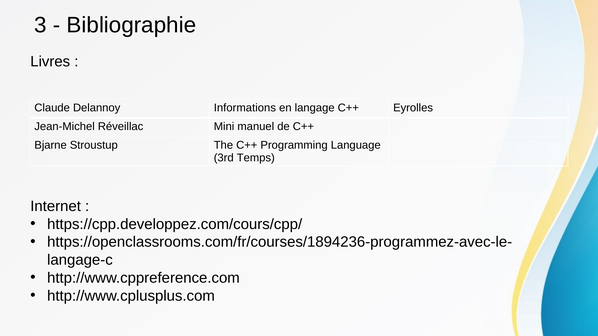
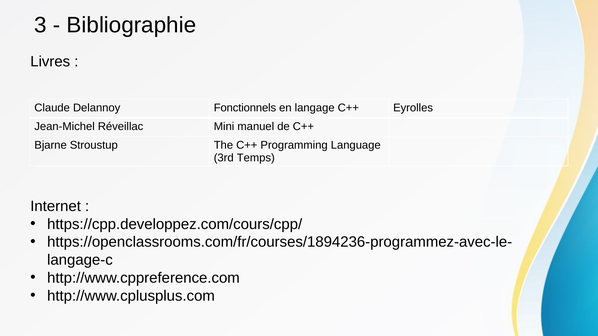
Informations: Informations -> Fonctionnels
